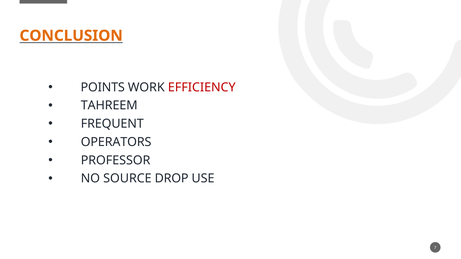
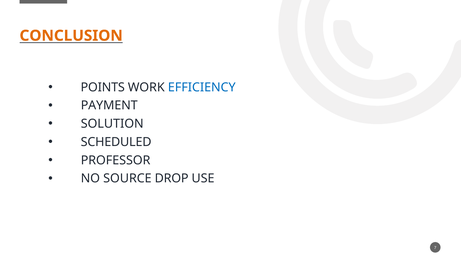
EFFICIENCY colour: red -> blue
TAHREEM: TAHREEM -> PAYMENT
FREQUENT: FREQUENT -> SOLUTION
OPERATORS: OPERATORS -> SCHEDULED
